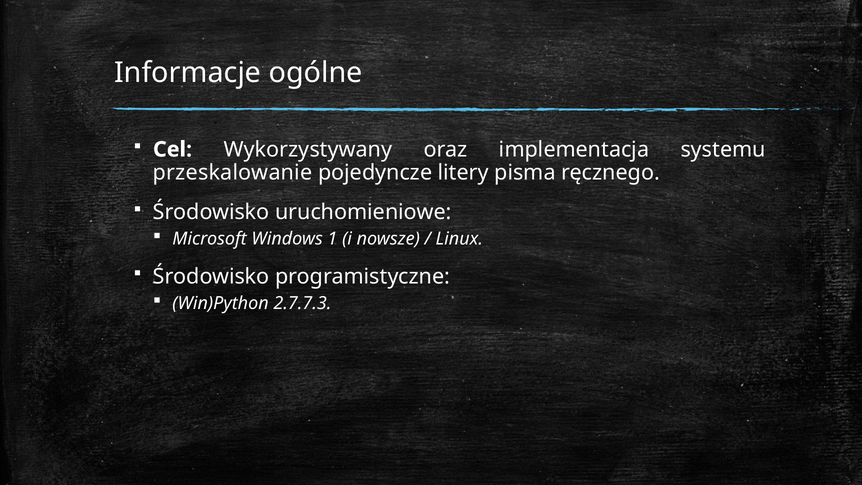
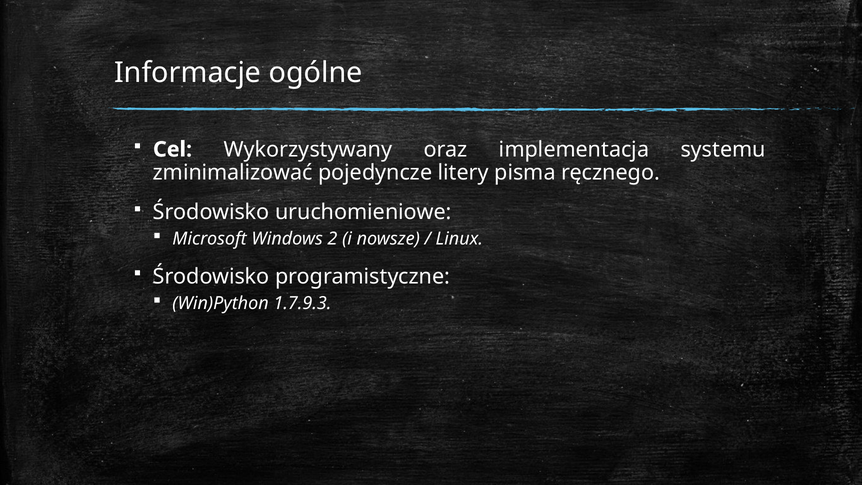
przeskalowanie: przeskalowanie -> zminimalizować
1: 1 -> 2
2.7.7.3: 2.7.7.3 -> 1.7.9.3
